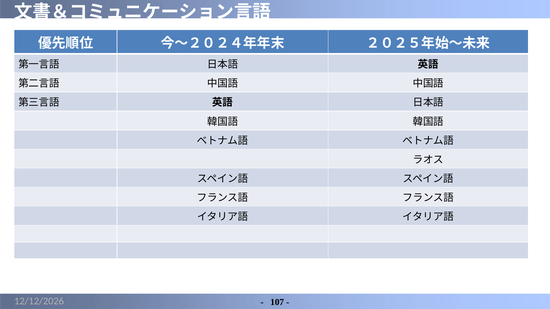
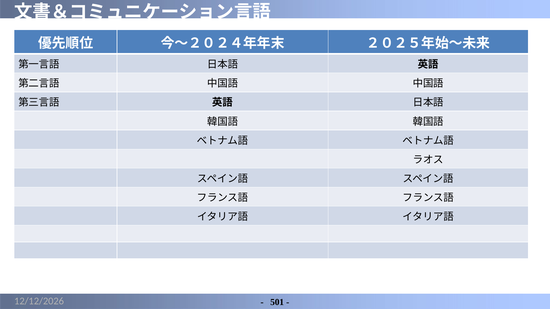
107: 107 -> 501
